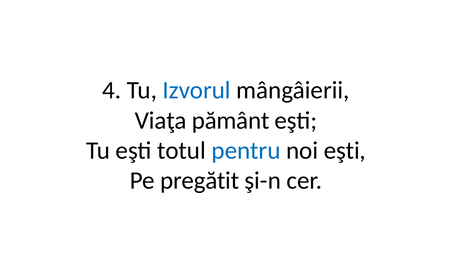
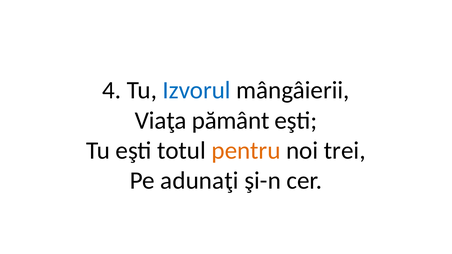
pentru colour: blue -> orange
noi eşti: eşti -> trei
pregătit: pregătit -> adunaţi
